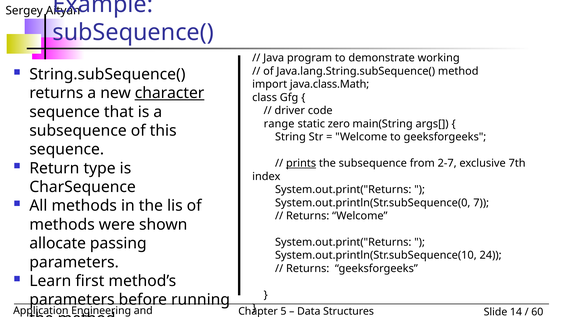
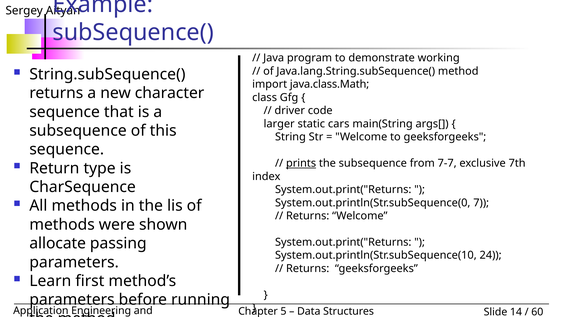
character underline: present -> none
range: range -> larger
zero: zero -> cars
2-7: 2-7 -> 7-7
